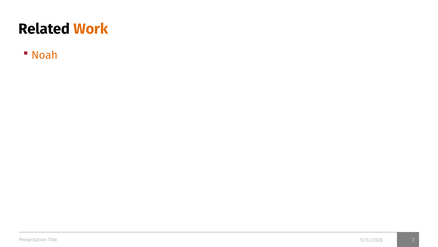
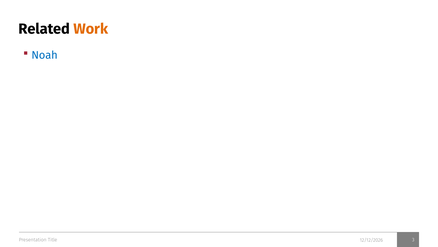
Noah colour: orange -> blue
